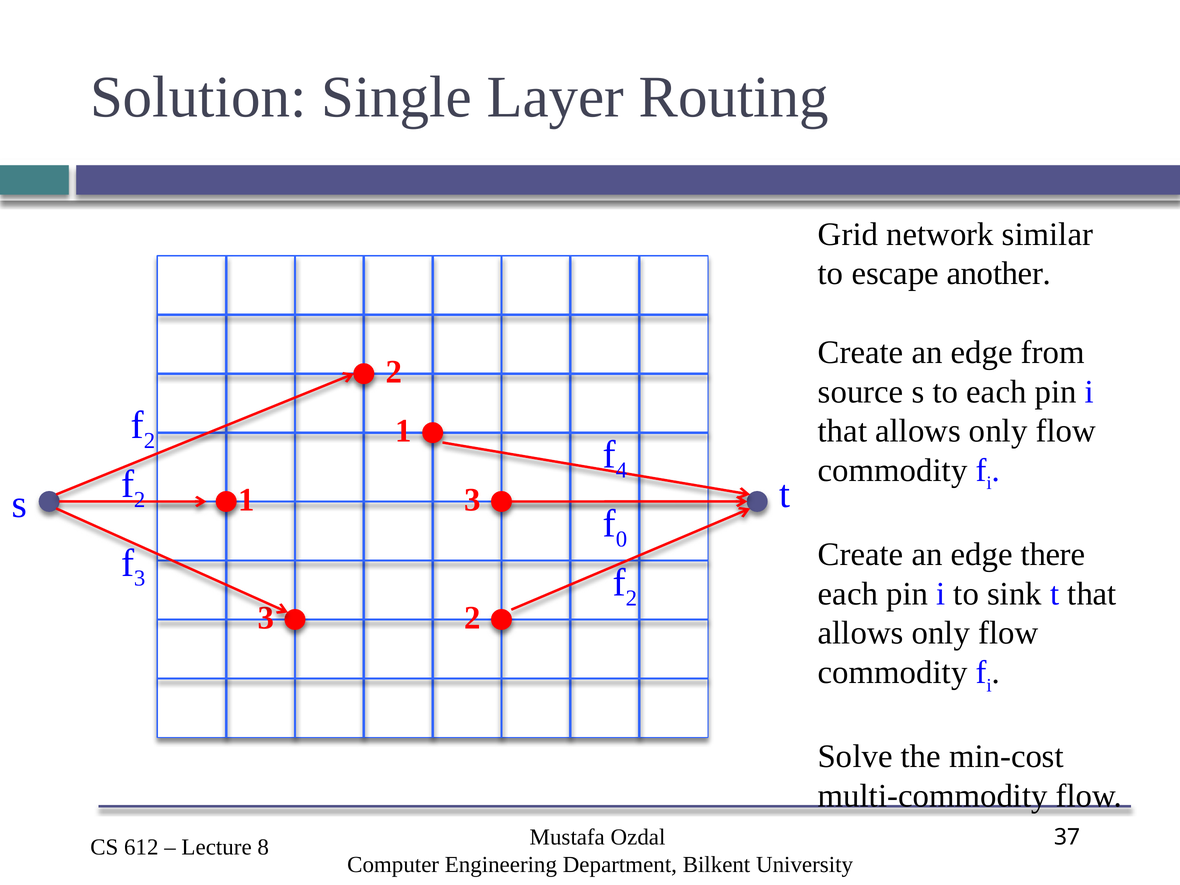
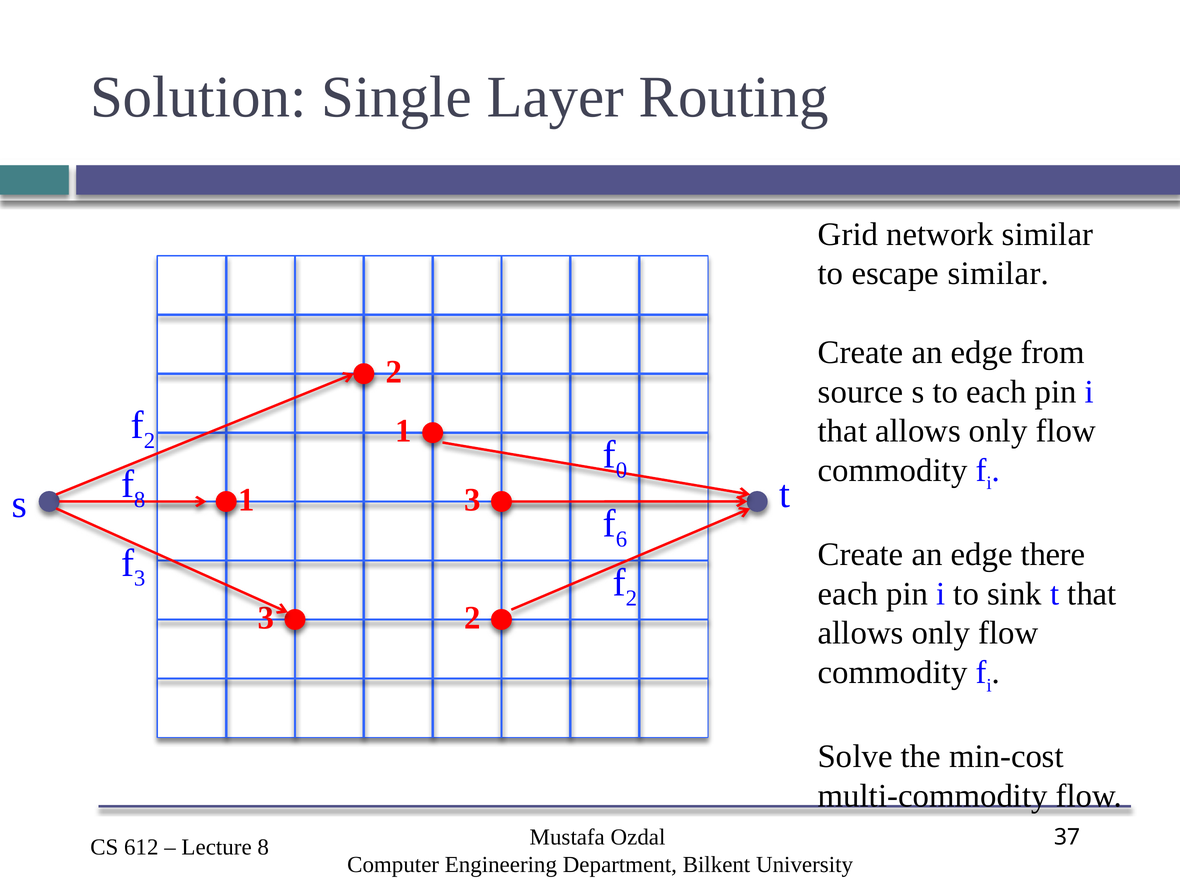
escape another: another -> similar
4: 4 -> 0
2 at (140, 500): 2 -> 8
0: 0 -> 6
